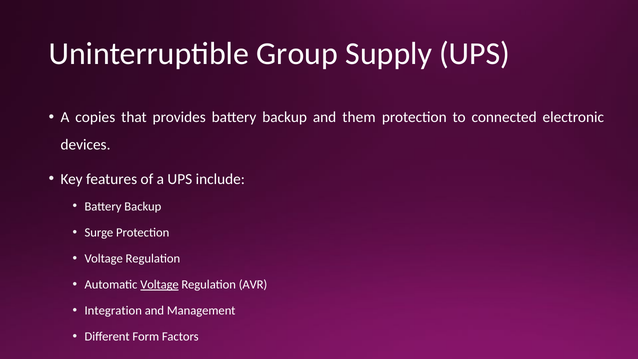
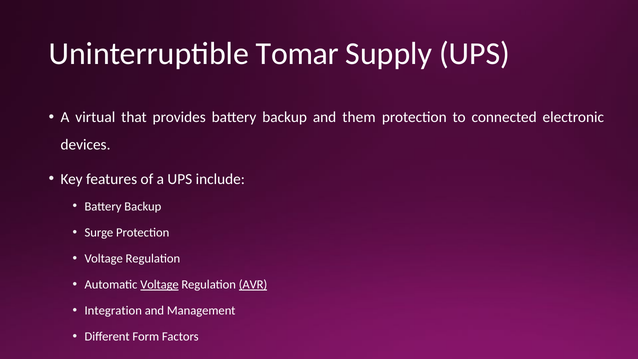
Group: Group -> Tomar
copies: copies -> virtual
AVR underline: none -> present
